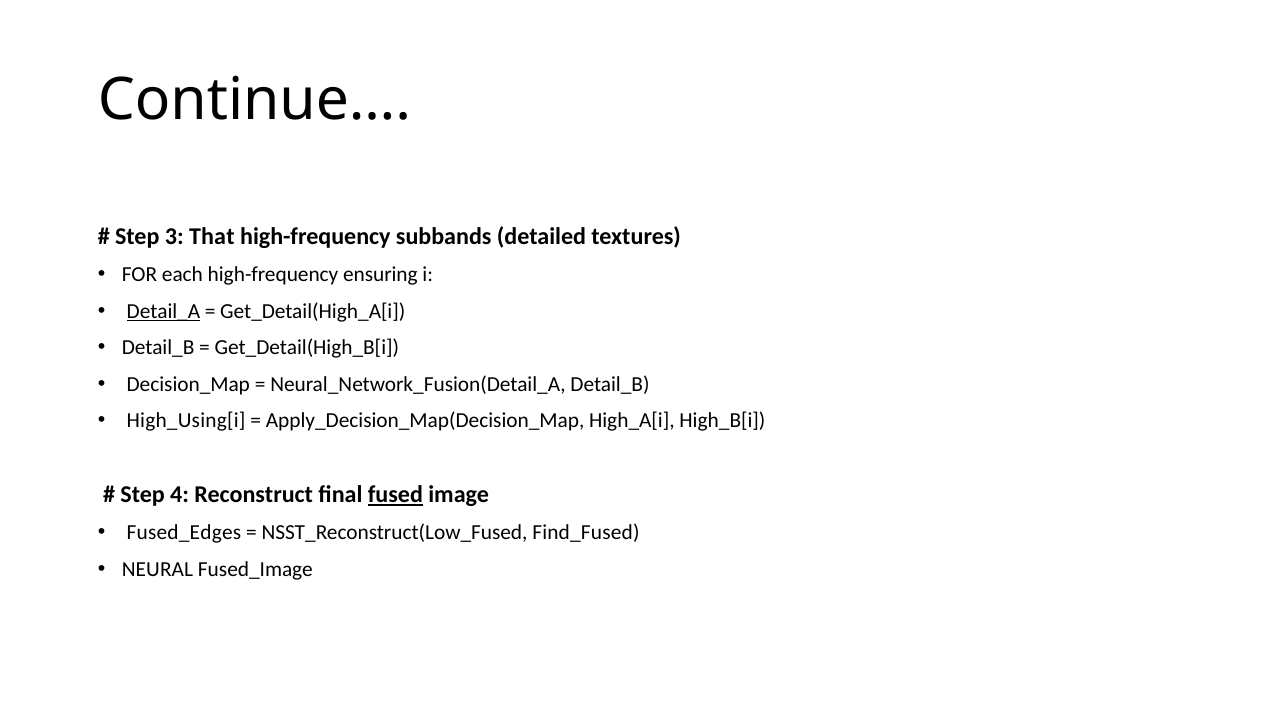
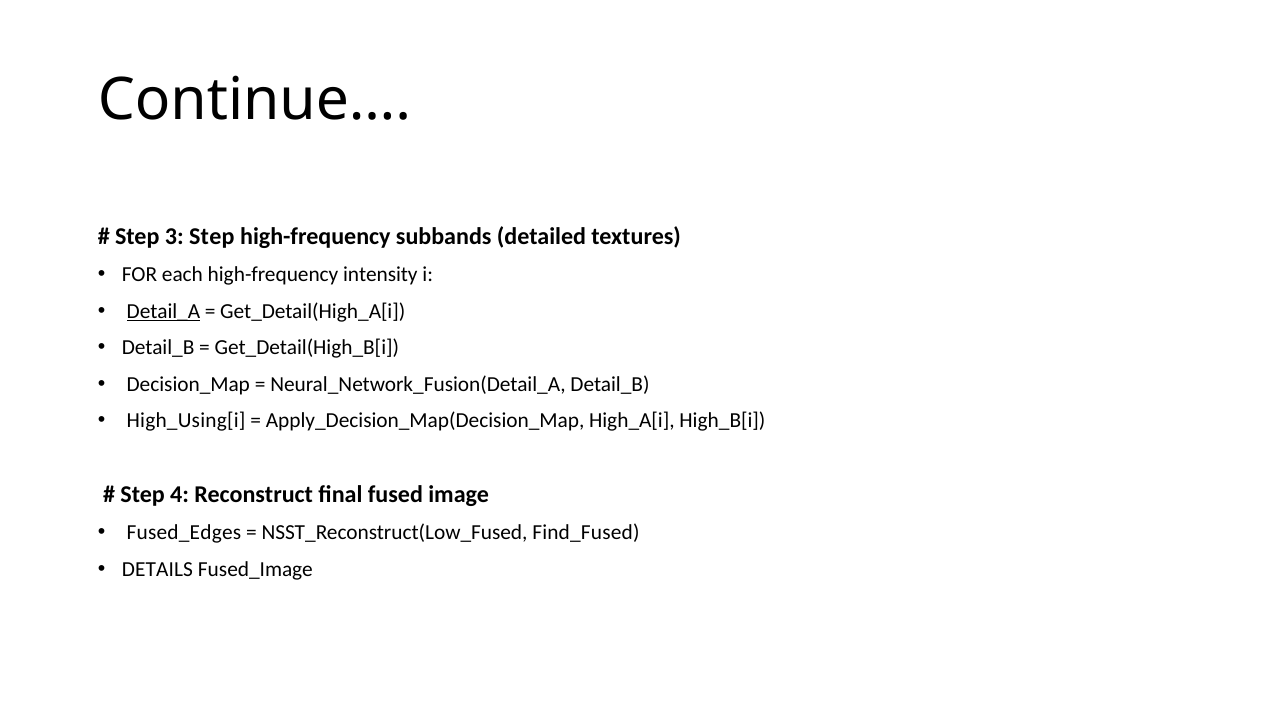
3 That: That -> Step
ensuring: ensuring -> intensity
fused underline: present -> none
NEURAL: NEURAL -> DETAILS
